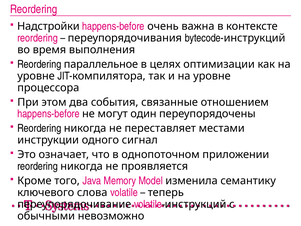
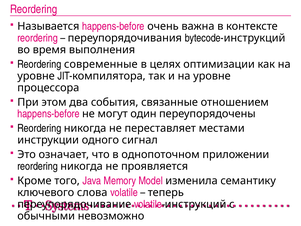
Надстройки: Надстройки -> Называется
параллельное: параллельное -> современные
